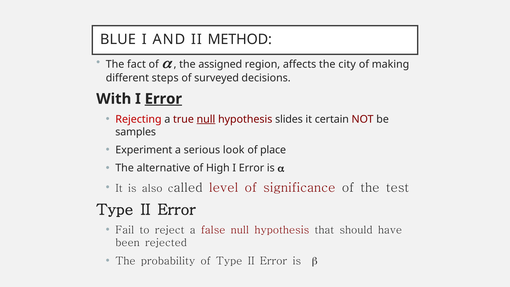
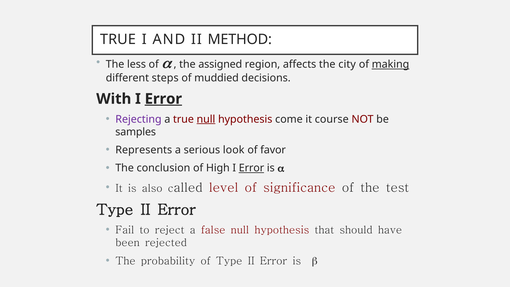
BLUE at (118, 40): BLUE -> TRUE
fact: fact -> less
making underline: none -> present
surveyed: surveyed -> muddied
Rejecting colour: red -> purple
slides: slides -> come
certain: certain -> course
Experiment: Experiment -> Represents
place: place -> favor
alternative: alternative -> conclusion
Error at (251, 168) underline: none -> present
